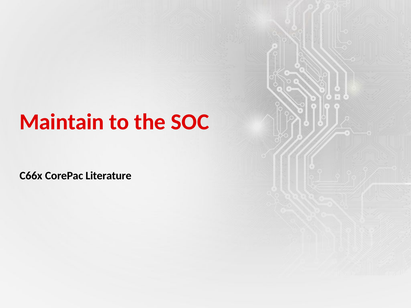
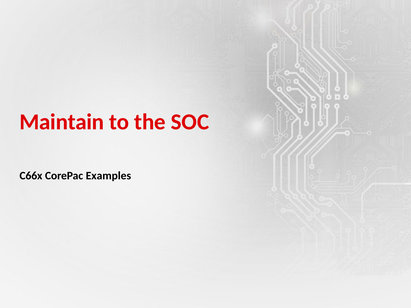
Literature: Literature -> Examples
